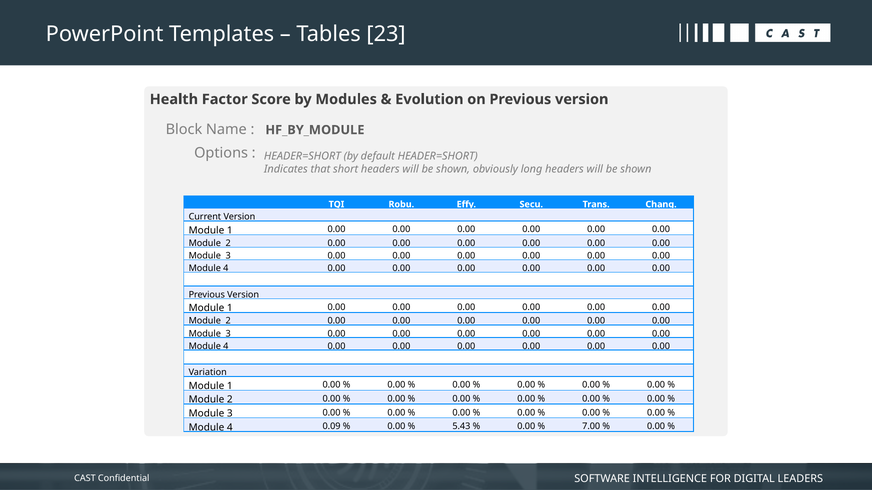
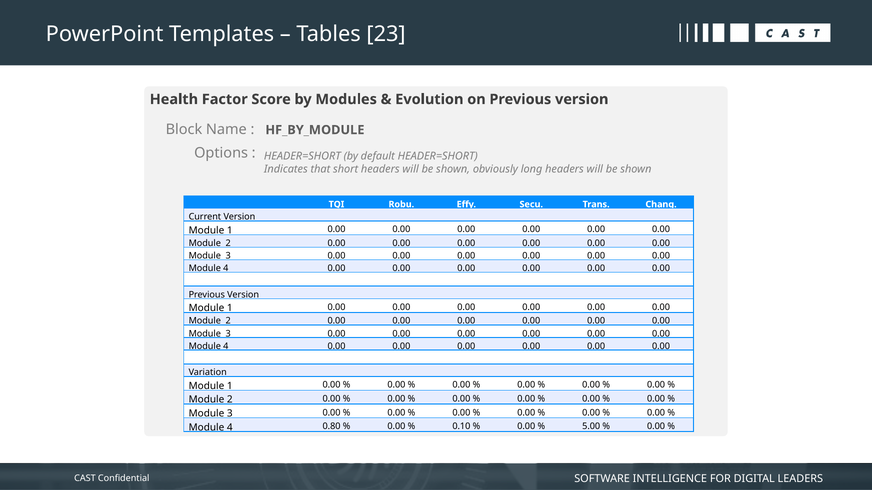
0.09: 0.09 -> 0.80
5.43: 5.43 -> 0.10
7.00: 7.00 -> 5.00
